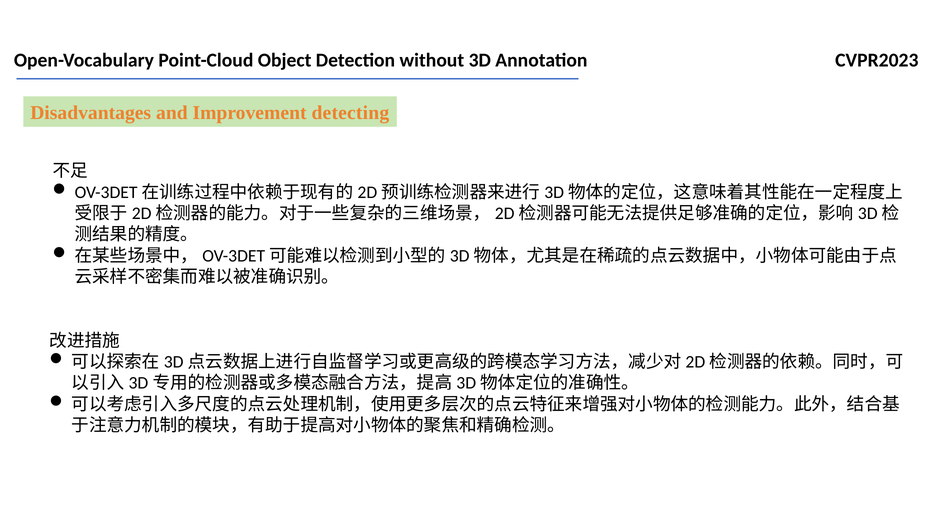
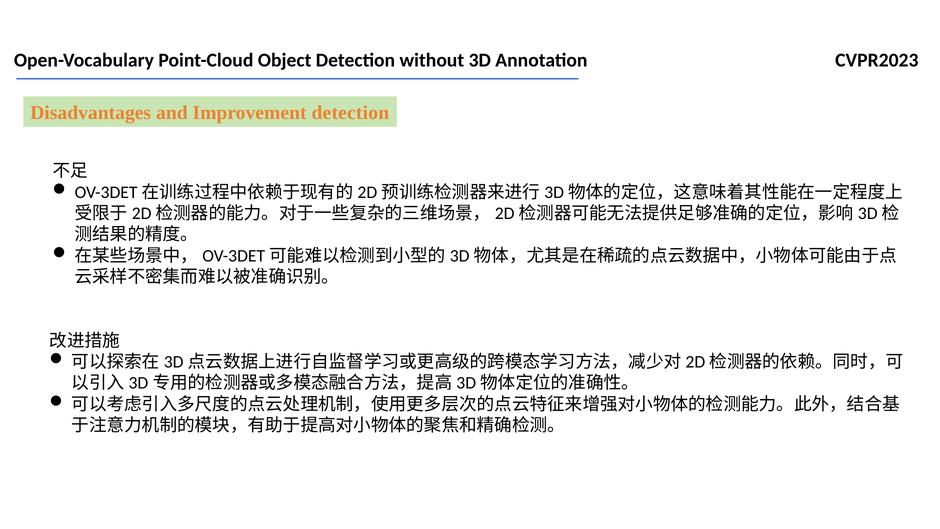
Improvement detecting: detecting -> detection
